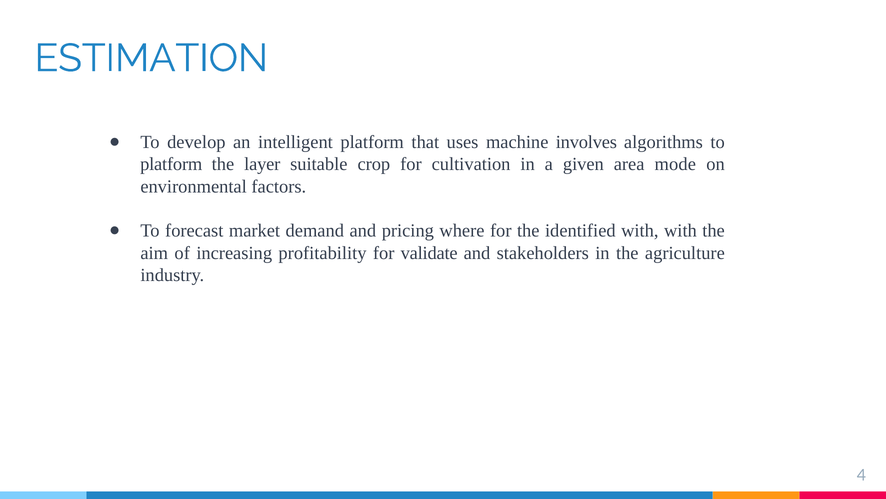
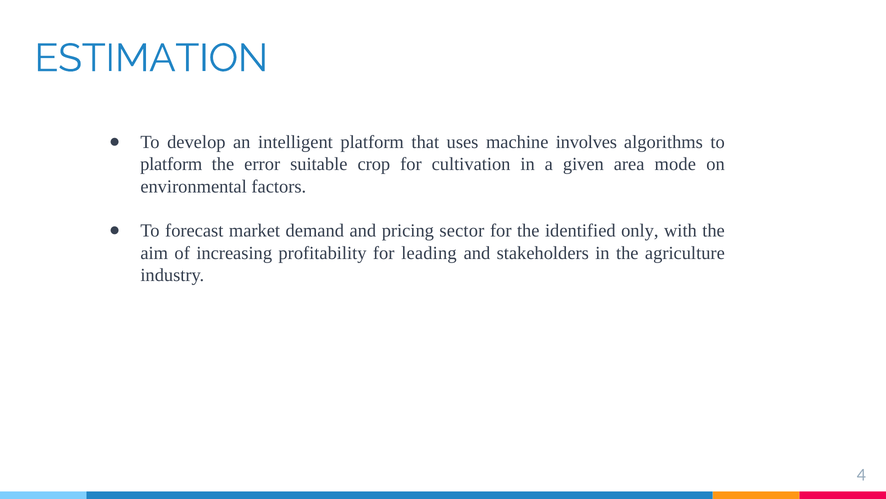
layer: layer -> error
where: where -> sector
identified with: with -> only
validate: validate -> leading
